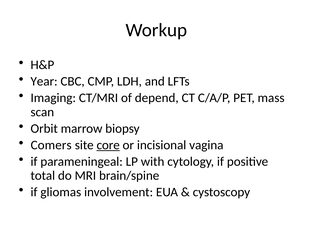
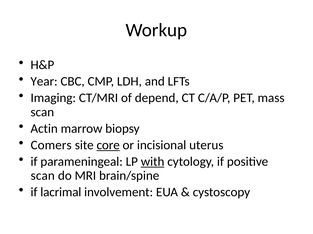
Orbit: Orbit -> Actin
vagina: vagina -> uterus
with underline: none -> present
total at (43, 176): total -> scan
gliomas: gliomas -> lacrimal
